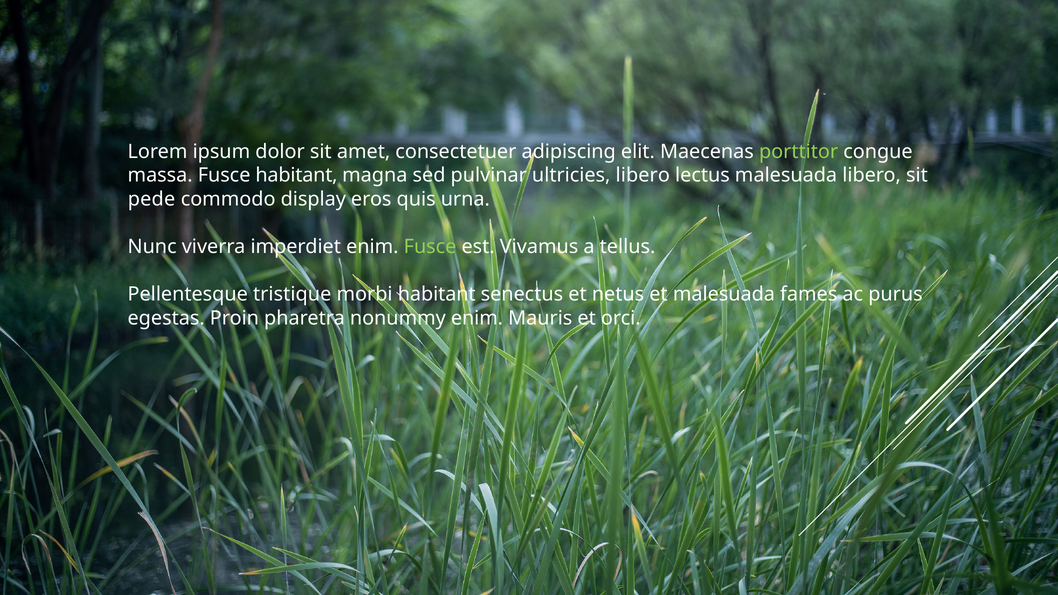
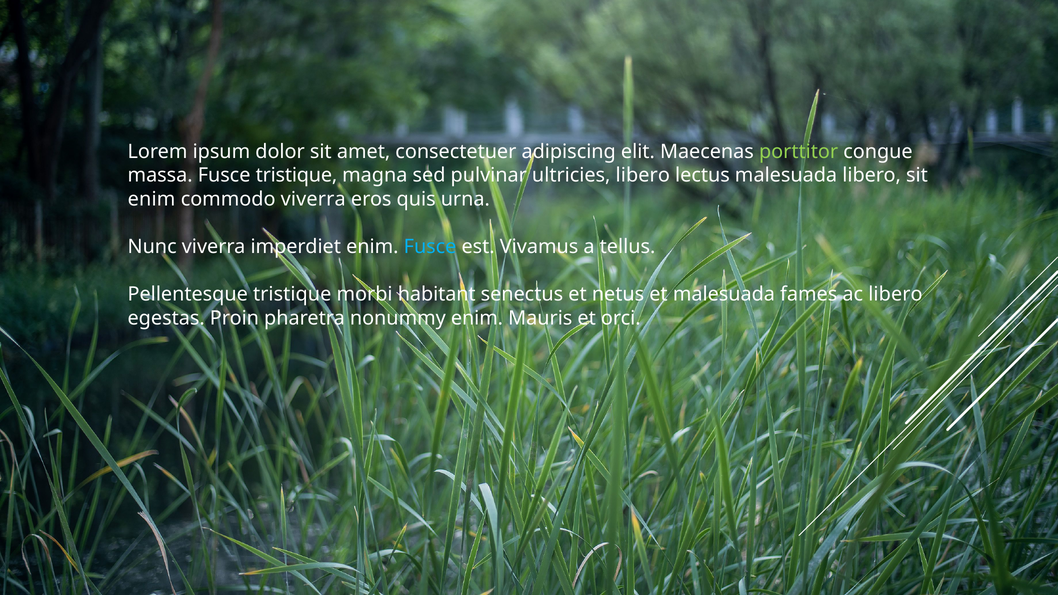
Fusce habitant: habitant -> tristique
pede at (152, 199): pede -> enim
commodo display: display -> viverra
Fusce at (430, 247) colour: light green -> light blue
ac purus: purus -> libero
